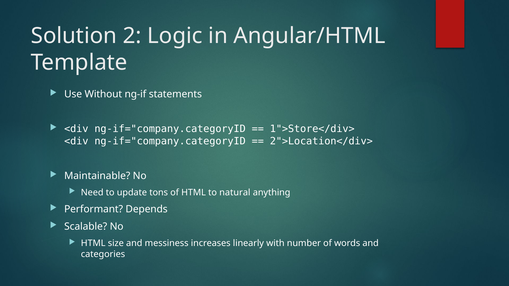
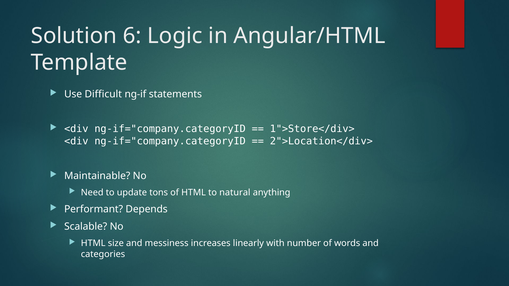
2: 2 -> 6
Without: Without -> Difficult
